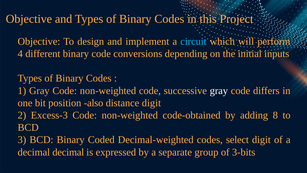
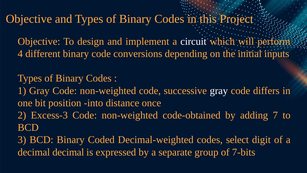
circuit colour: light blue -> white
also: also -> into
distance digit: digit -> once
8: 8 -> 7
3-bits: 3-bits -> 7-bits
